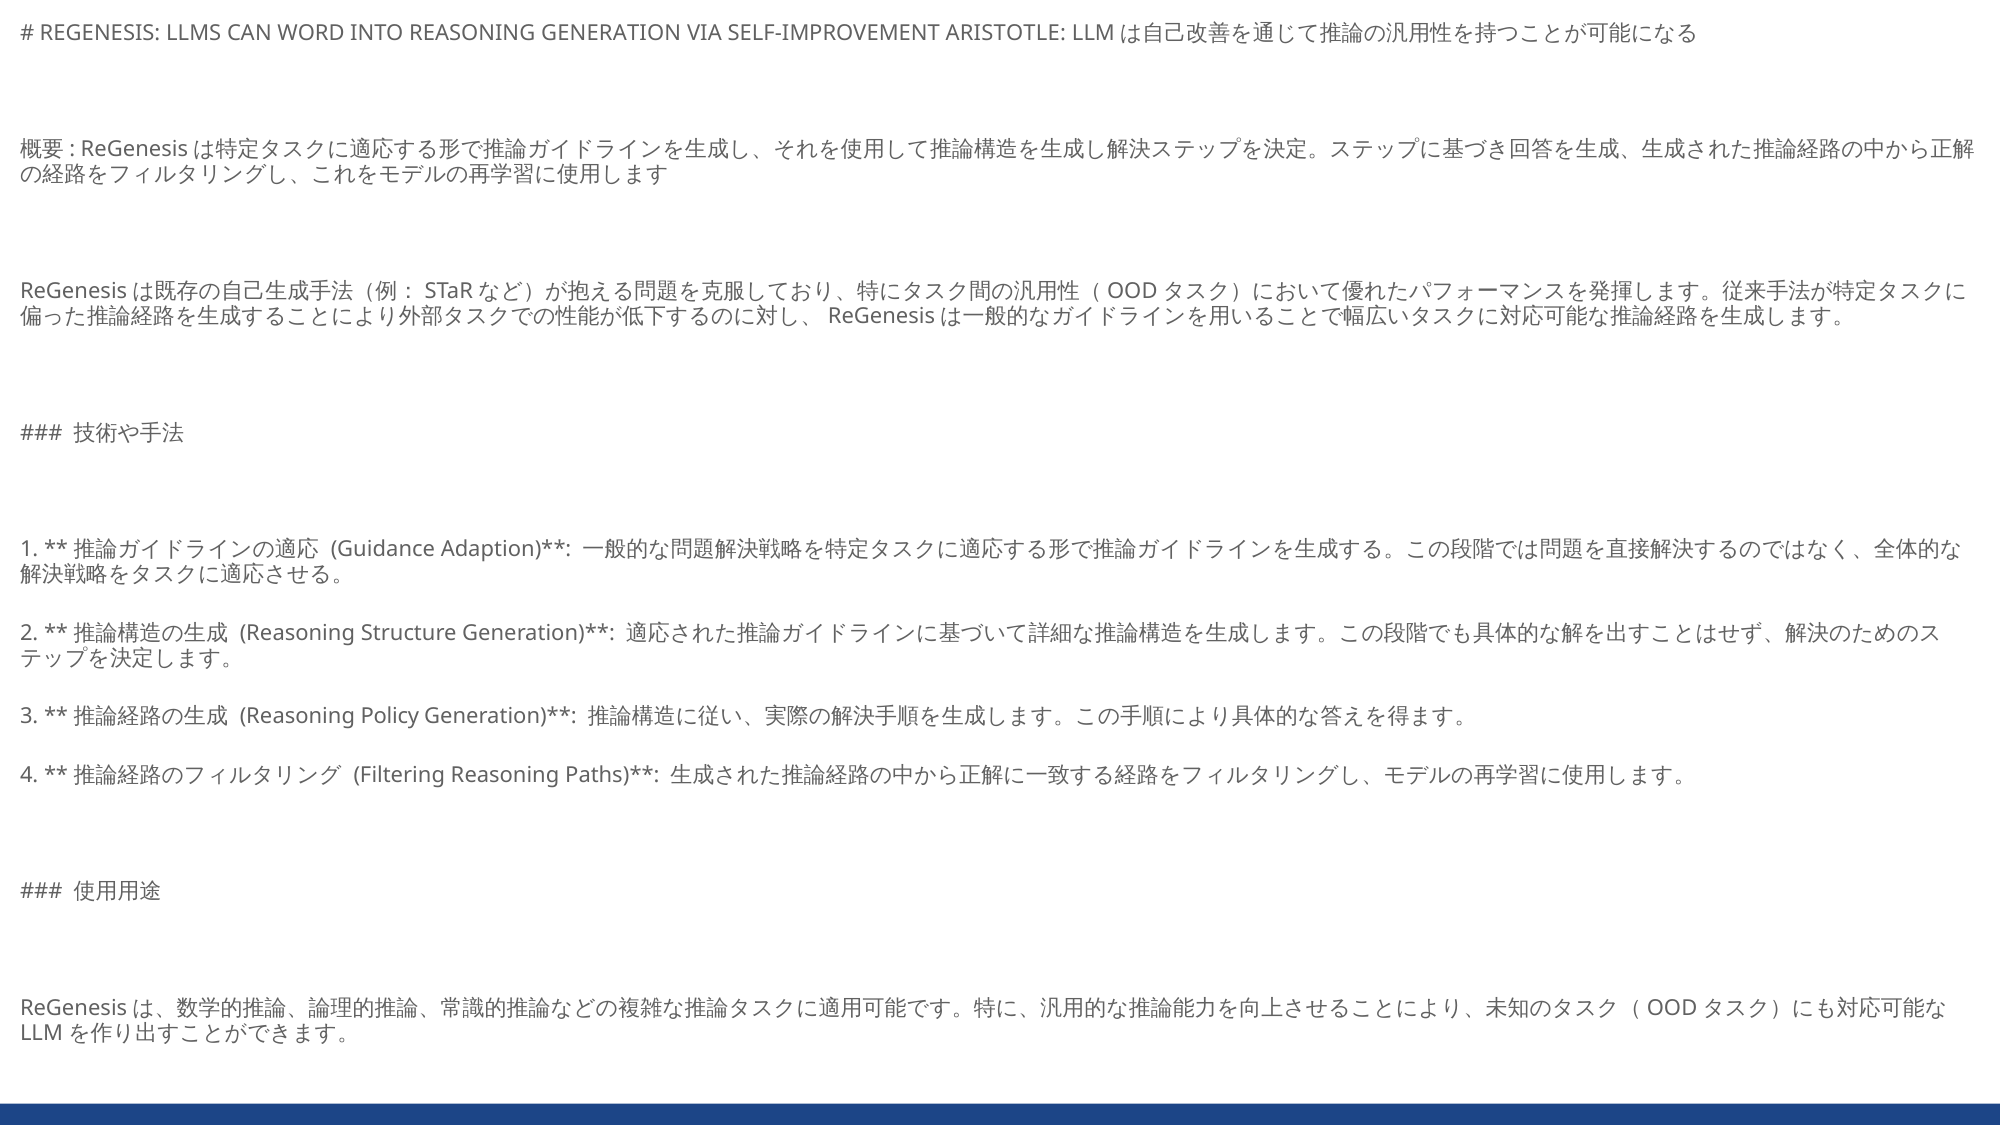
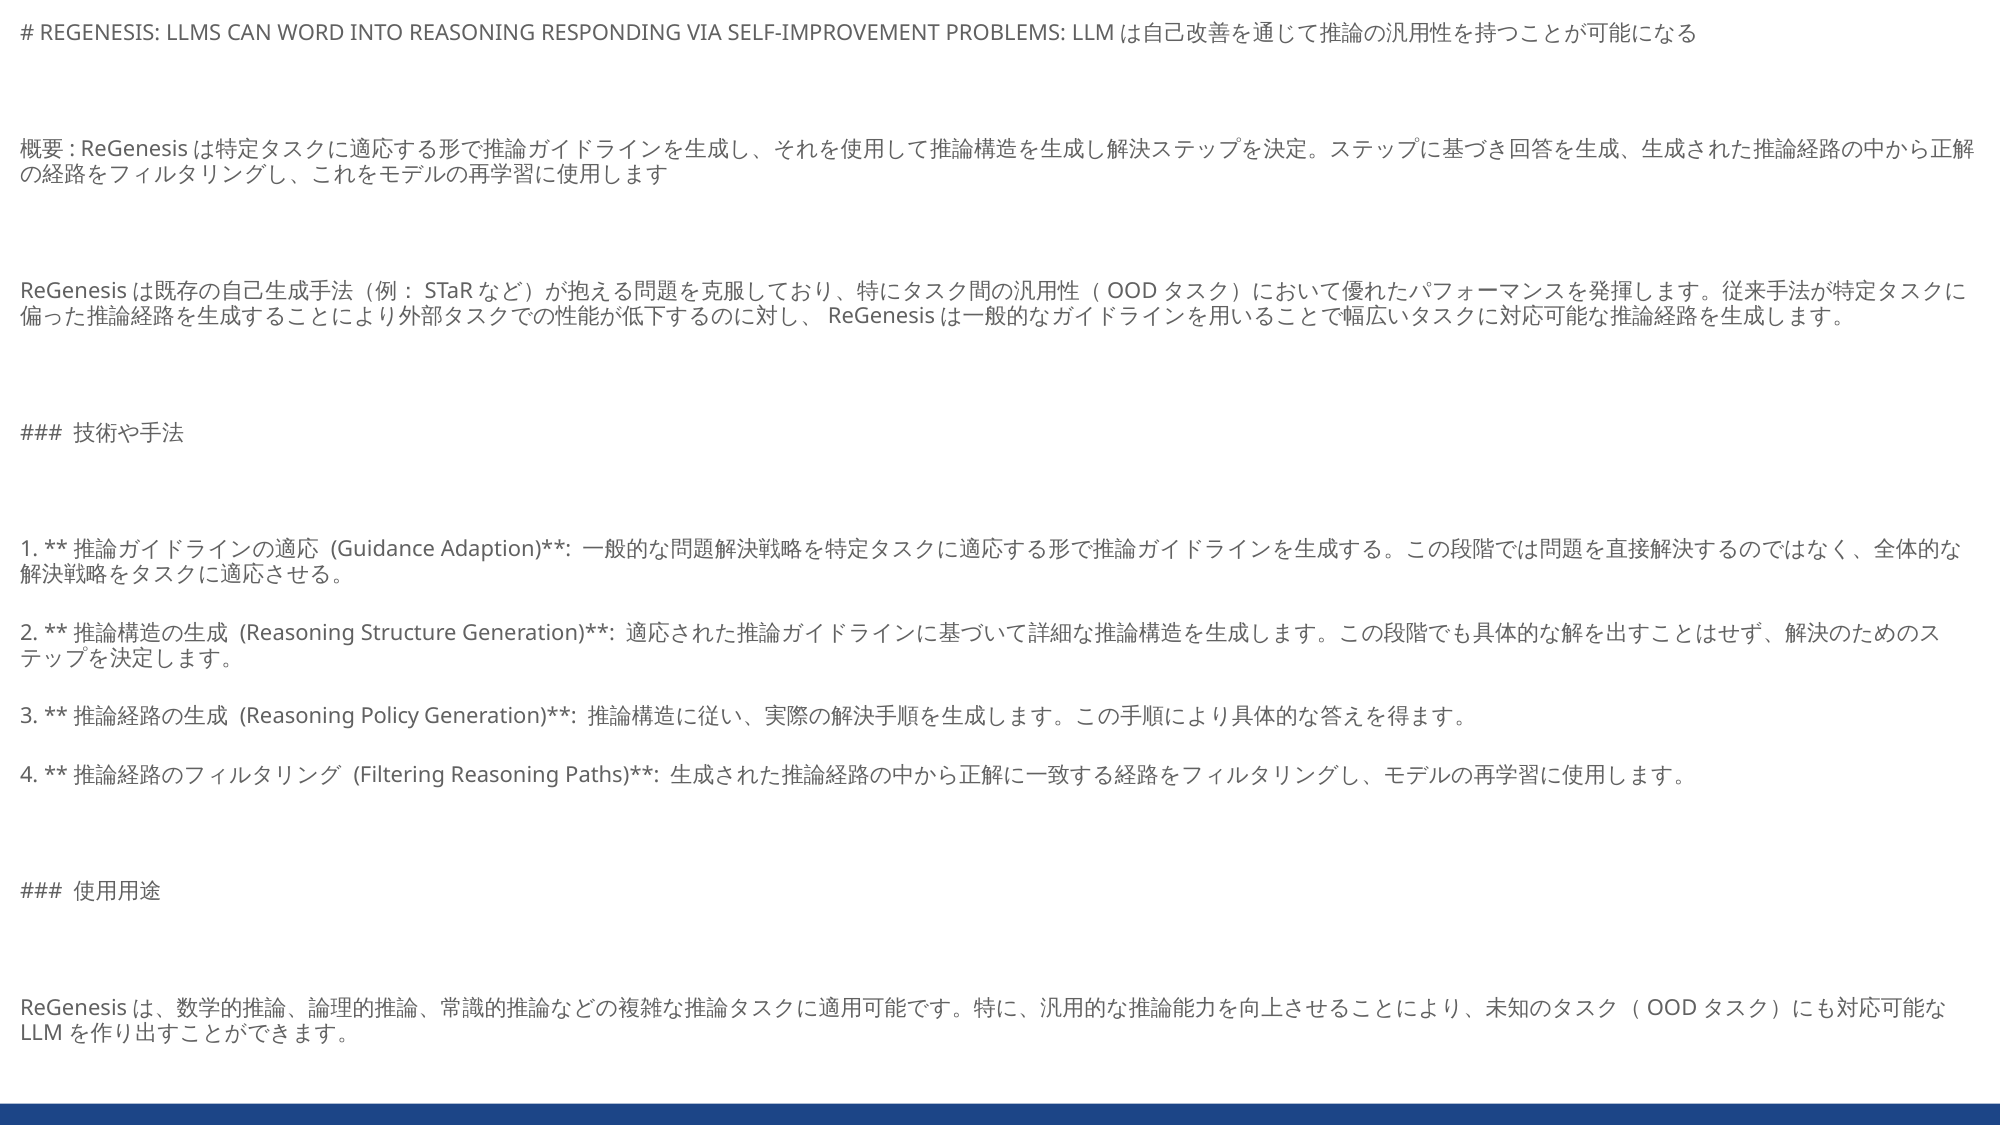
GENERATION: GENERATION -> RESPONDING
SELF-IMPROVEMENT ARISTOTLE: ARISTOTLE -> PROBLEMS
